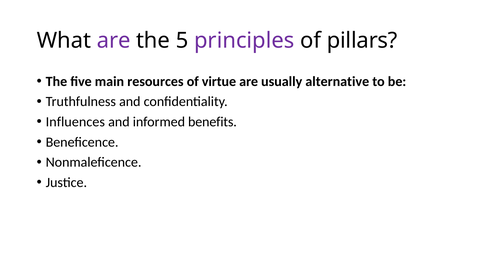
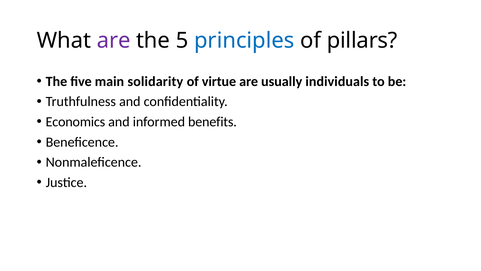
principles colour: purple -> blue
resources: resources -> solidarity
alternative: alternative -> individuals
Influences: Influences -> Economics
